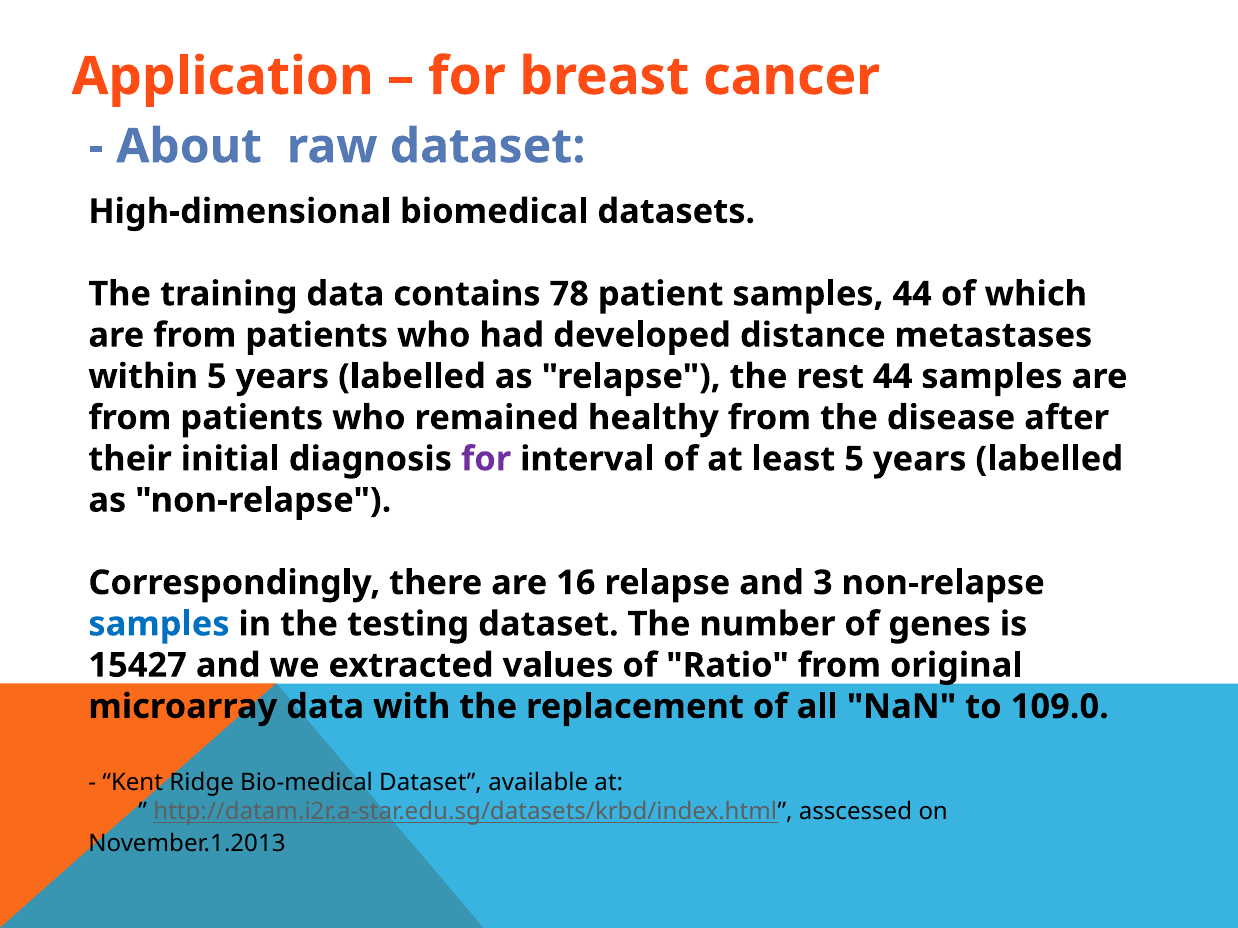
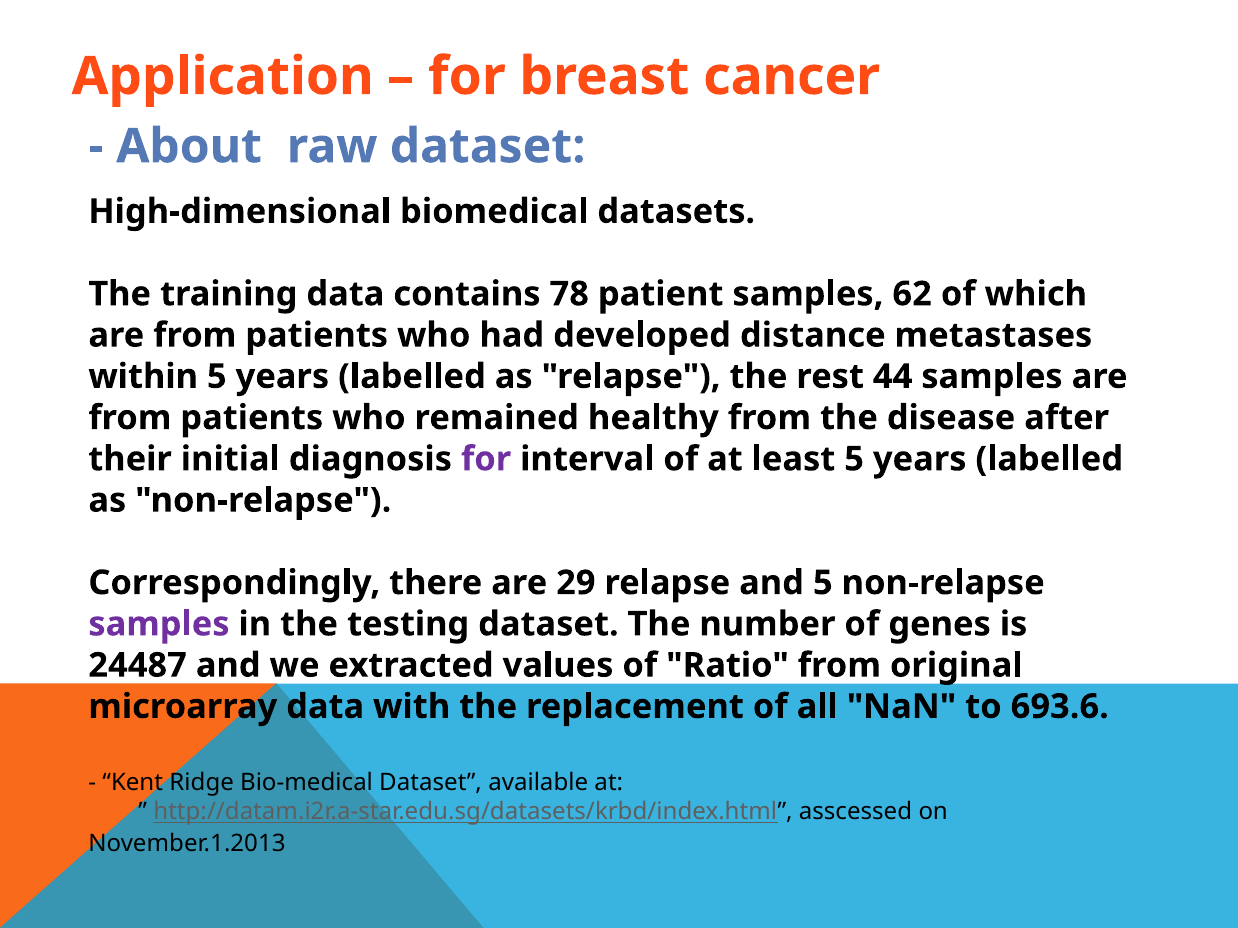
samples 44: 44 -> 62
16: 16 -> 29
and 3: 3 -> 5
samples at (159, 624) colour: blue -> purple
15427: 15427 -> 24487
109.0: 109.0 -> 693.6
